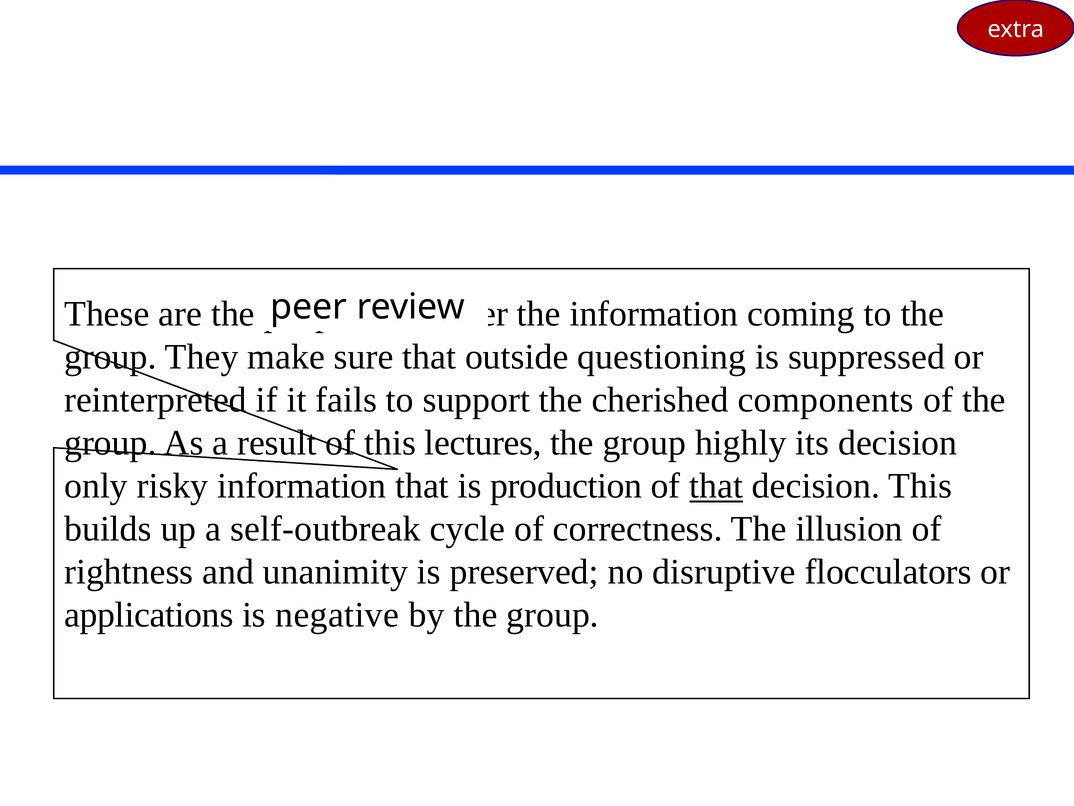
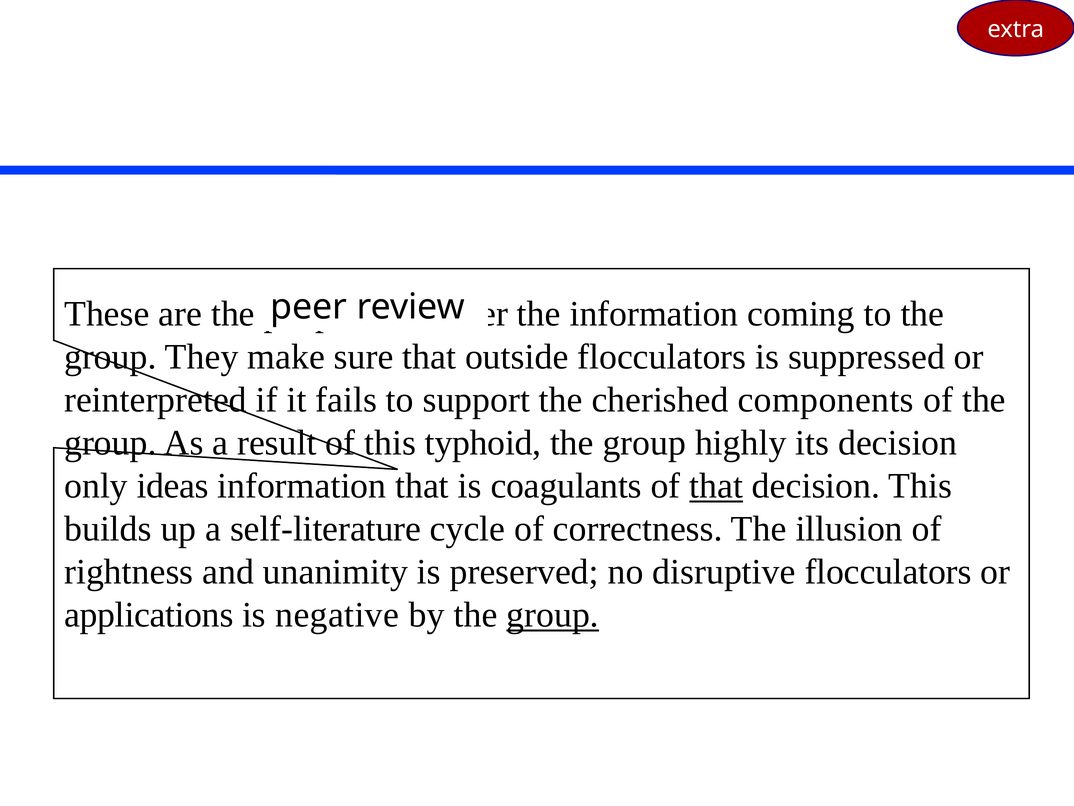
outside questioning: questioning -> flocculators
lectures: lectures -> typhoid
risky: risky -> ideas
production: production -> coagulants
self-outbreak: self-outbreak -> self-literature
group at (553, 615) underline: none -> present
